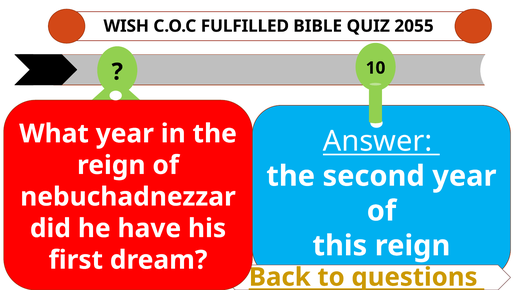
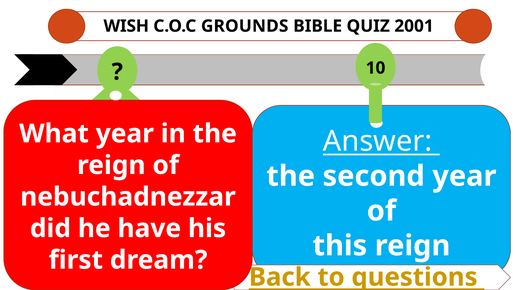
FULFILLED: FULFILLED -> GROUNDS
2055: 2055 -> 2001
